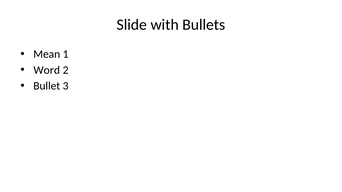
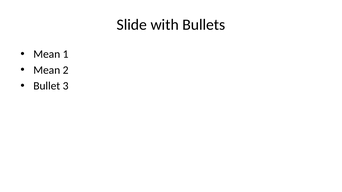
Word at (47, 70): Word -> Mean
